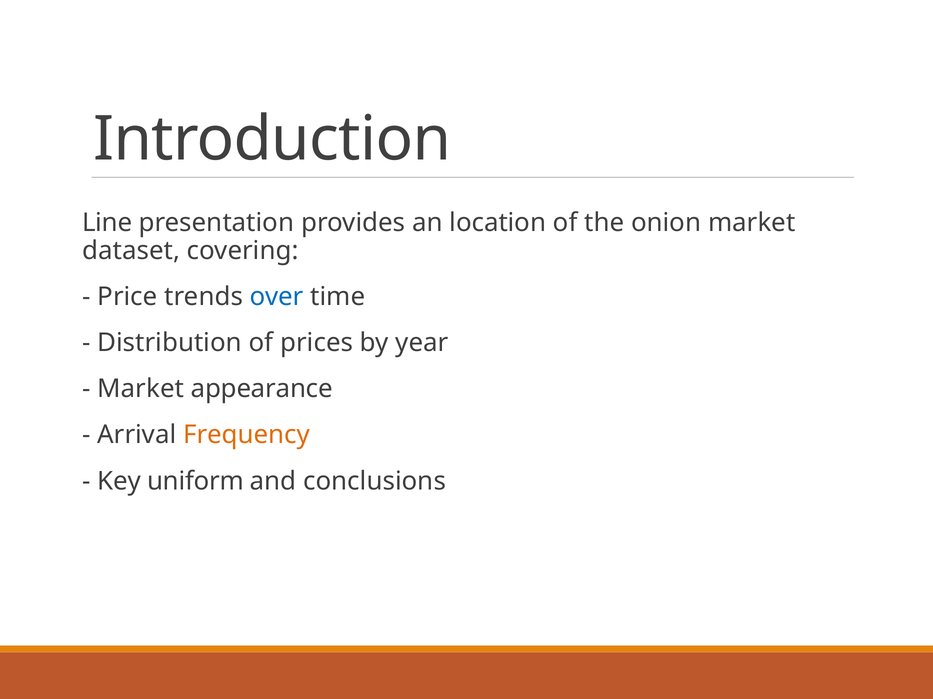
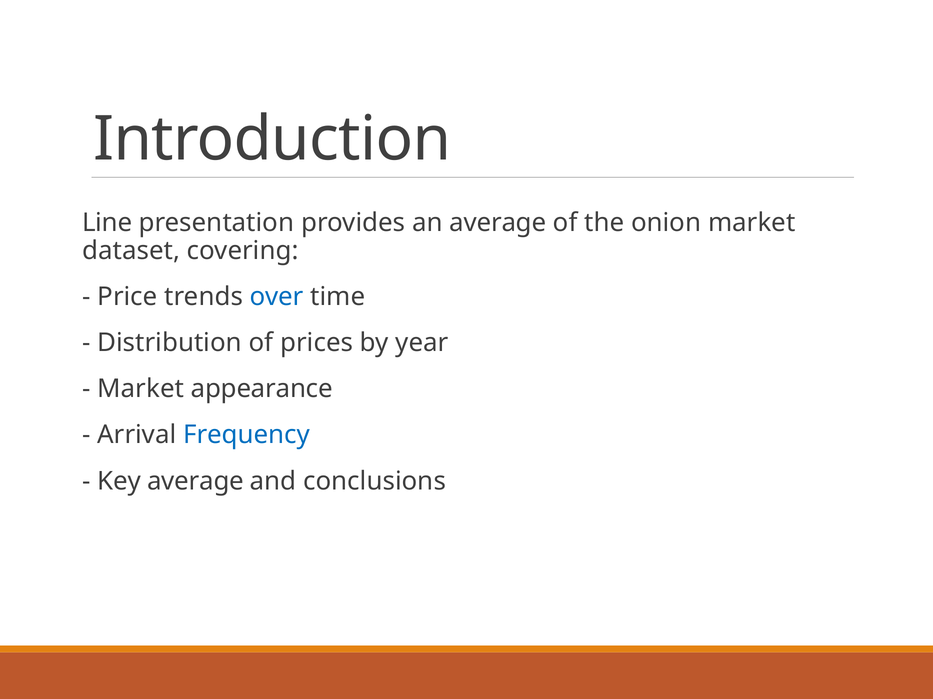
an location: location -> average
Frequency colour: orange -> blue
Key uniform: uniform -> average
